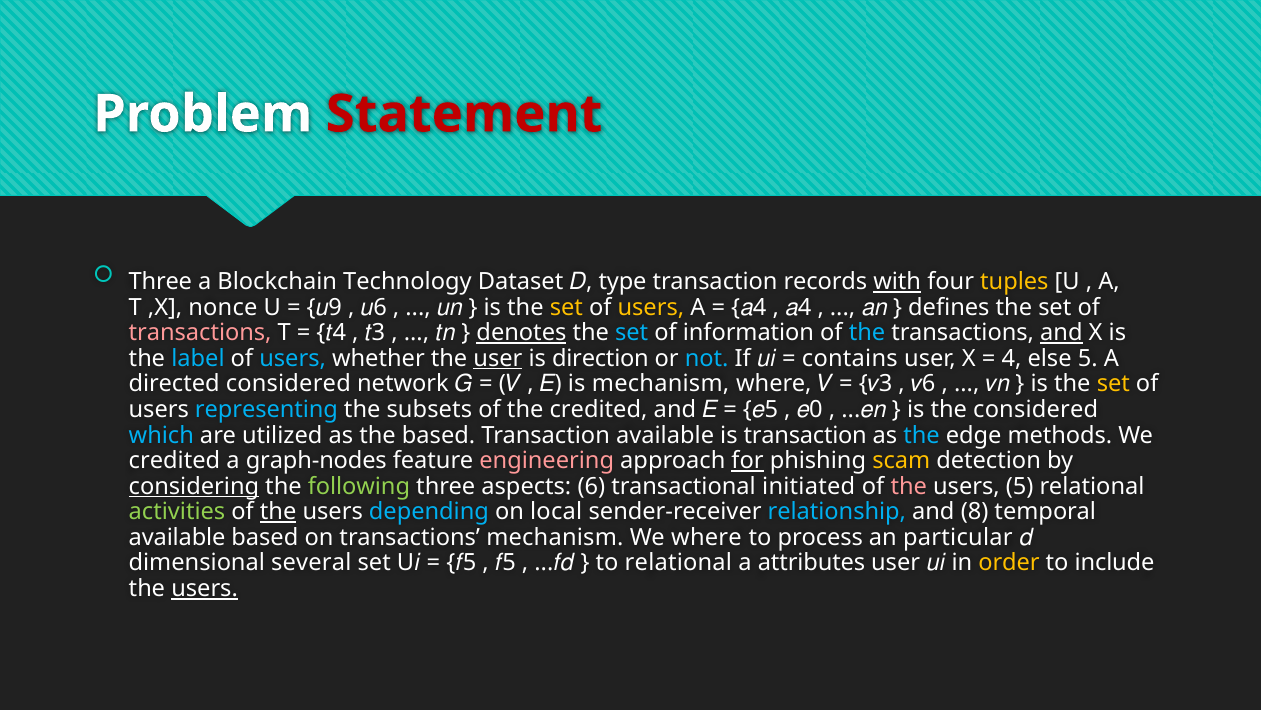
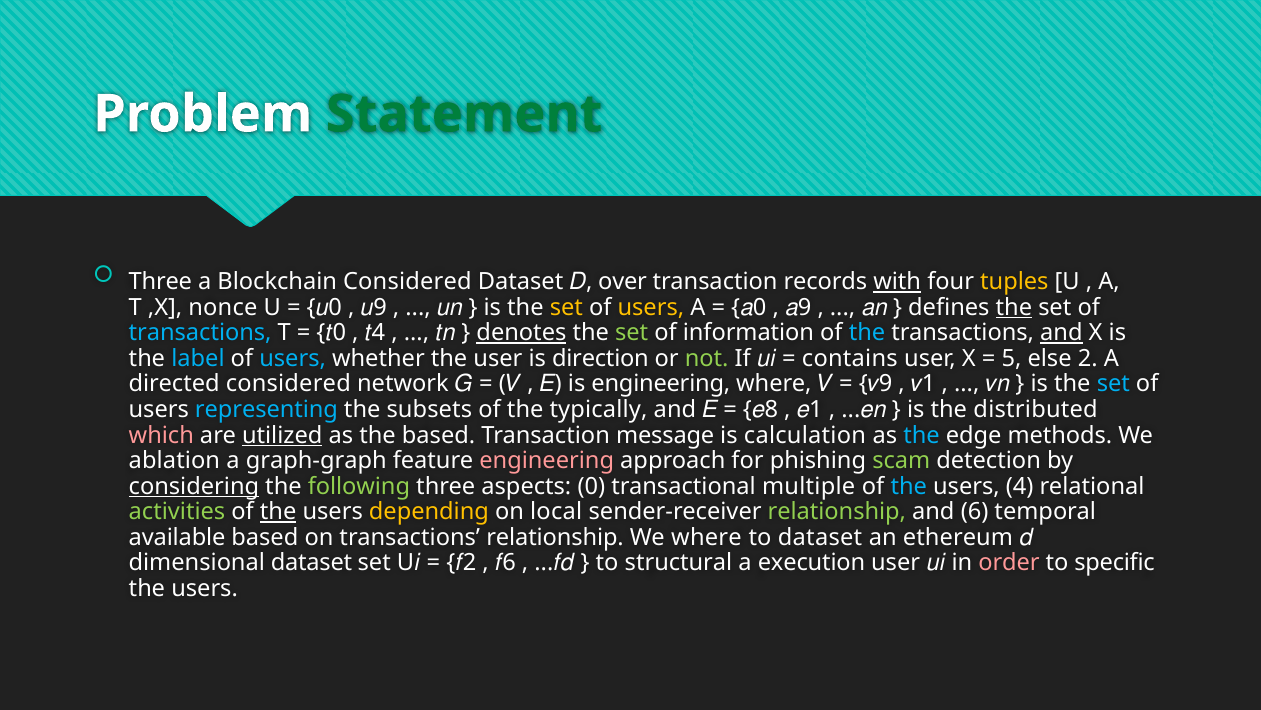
Statement colour: red -> green
Blockchain Technology: Technology -> Considered
type: type -> over
9 at (335, 307): 9 -> 0
6 at (380, 307): 6 -> 9
4 at (760, 307): 4 -> 0
4 at (805, 307): 4 -> 9
the at (1014, 307) underline: none -> present
transactions at (200, 333) colour: pink -> light blue
4 at (339, 333): 4 -> 0
3 at (378, 333): 3 -> 4
set at (632, 333) colour: light blue -> light green
user at (498, 358) underline: present -> none
not colour: light blue -> light green
4 at (1011, 358): 4 -> 5
else 5: 5 -> 2
is mechanism: mechanism -> engineering
3 at (886, 384): 3 -> 9
6 at (929, 384): 6 -> 1
set at (1113, 384) colour: yellow -> light blue
the credited: credited -> typically
5 at (771, 409): 5 -> 8
0 at (816, 409): 0 -> 1
the considered: considered -> distributed
which colour: light blue -> pink
utilized underline: none -> present
Transaction available: available -> message
is transaction: transaction -> calculation
credited at (174, 460): credited -> ablation
graph-nodes: graph-nodes -> graph-graph
for underline: present -> none
scam colour: yellow -> light green
aspects 6: 6 -> 0
initiated: initiated -> multiple
the at (909, 486) colour: pink -> light blue
users 5: 5 -> 4
depending colour: light blue -> yellow
relationship at (837, 511) colour: light blue -> light green
and 8: 8 -> 6
transactions mechanism: mechanism -> relationship
to process: process -> dataset
particular: particular -> ethereum
dimensional several: several -> dataset
5 at (470, 563): 5 -> 2
5 at (509, 563): 5 -> 6
to relational: relational -> structural
attributes: attributes -> execution
order colour: yellow -> pink
include: include -> specific
users at (205, 588) underline: present -> none
